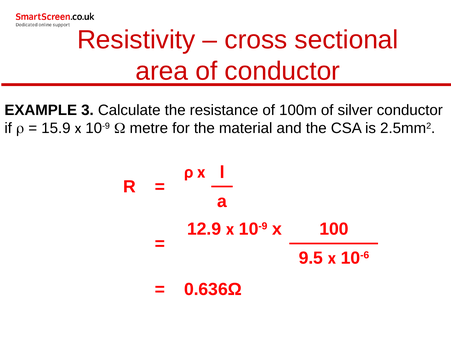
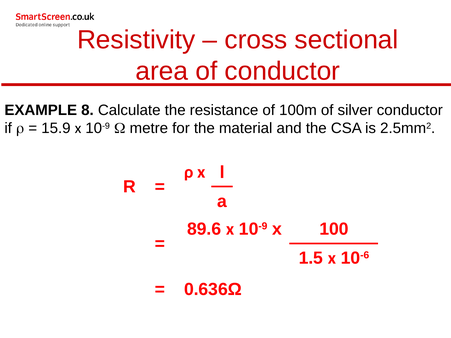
3: 3 -> 8
12.9: 12.9 -> 89.6
9.5: 9.5 -> 1.5
